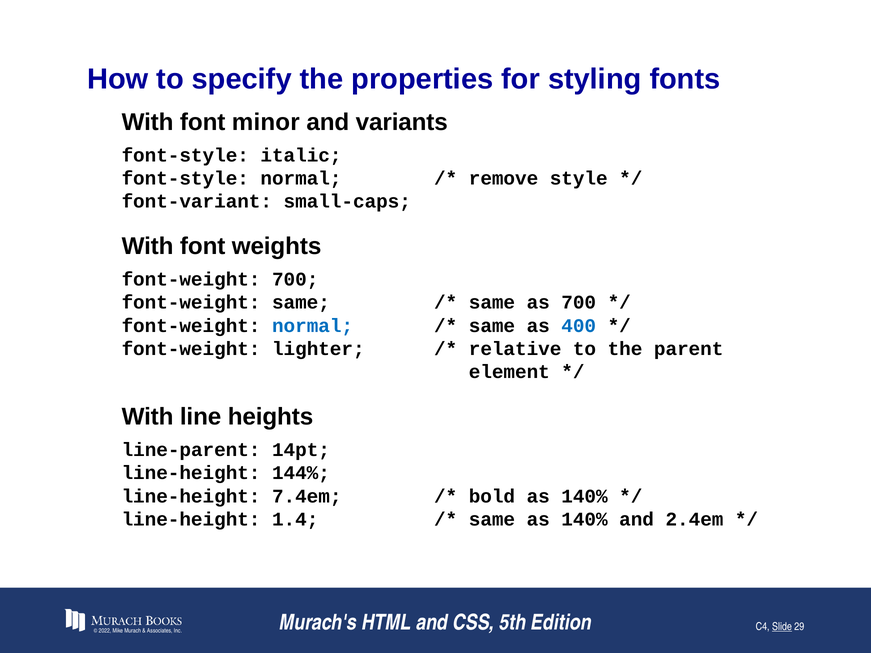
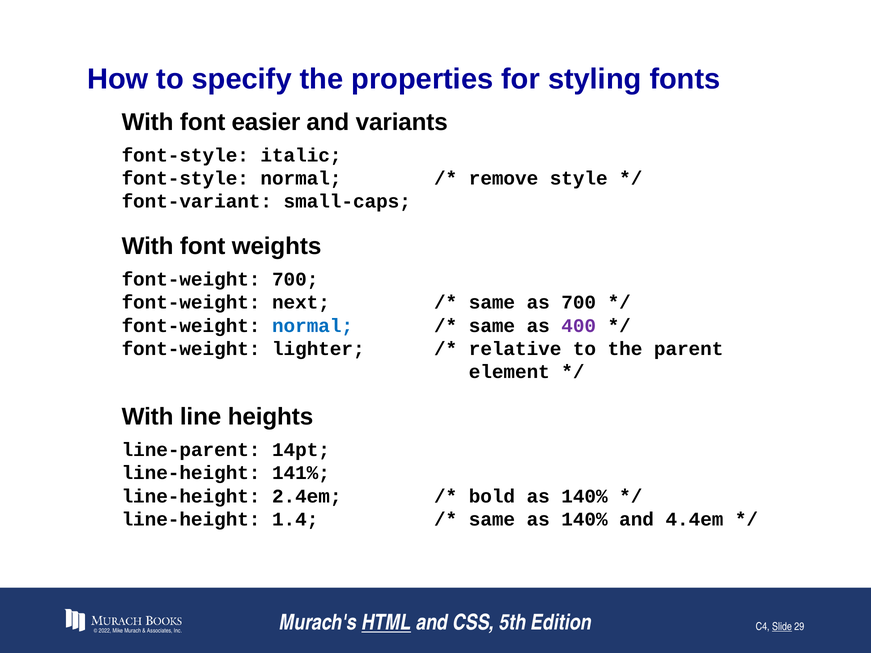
minor: minor -> easier
font-weight same: same -> next
400 colour: blue -> purple
144%: 144% -> 141%
7.4em: 7.4em -> 2.4em
2.4em: 2.4em -> 4.4em
HTML underline: none -> present
